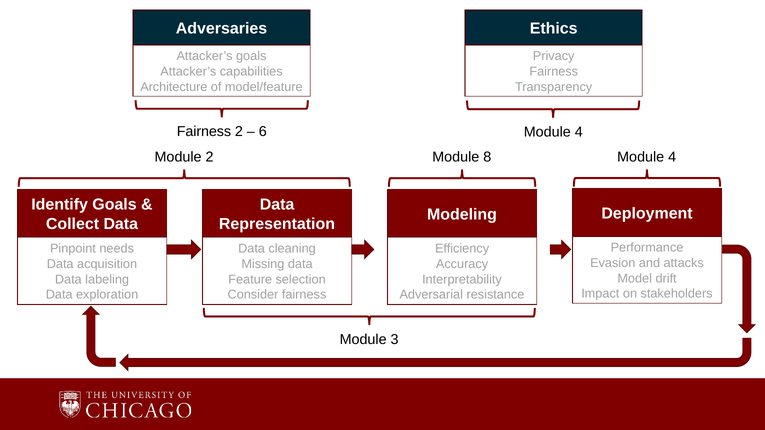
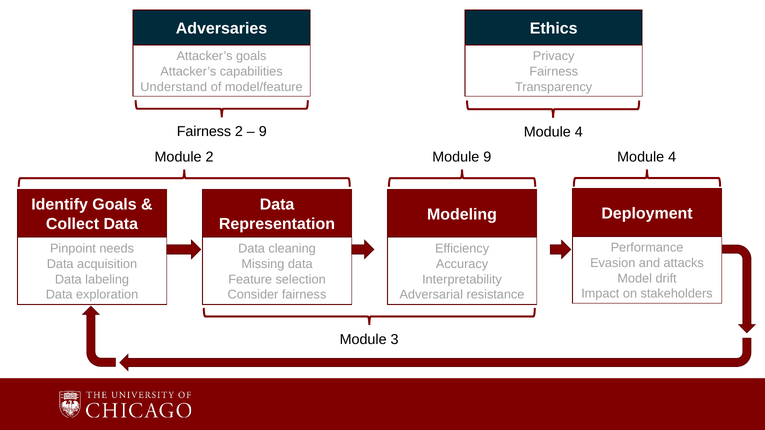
Architecture: Architecture -> Understand
6 at (263, 132): 6 -> 9
Module 8: 8 -> 9
